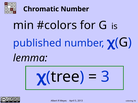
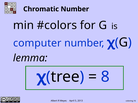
published: published -> computer
3: 3 -> 8
